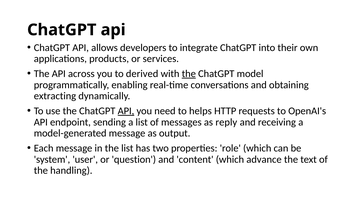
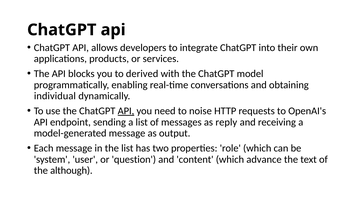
across: across -> blocks
the at (189, 74) underline: present -> none
extracting: extracting -> individual
helps: helps -> noise
handling: handling -> although
